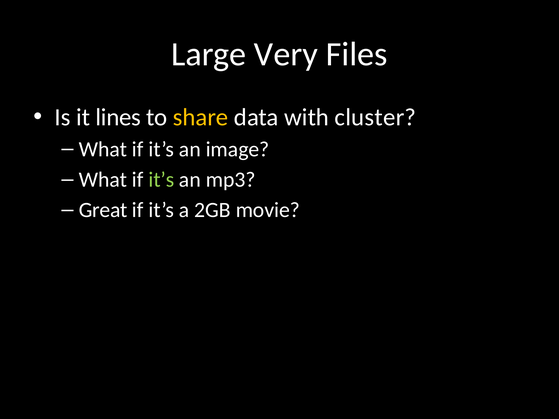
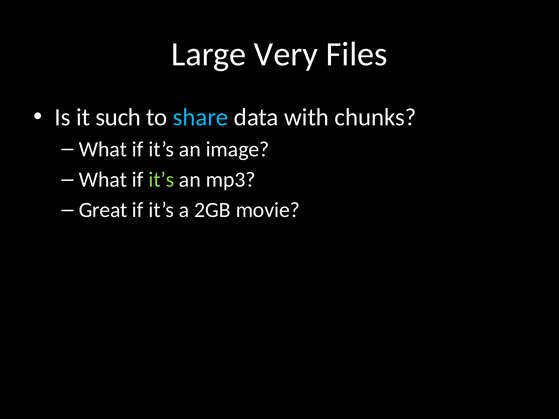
lines: lines -> such
share colour: yellow -> light blue
cluster: cluster -> chunks
